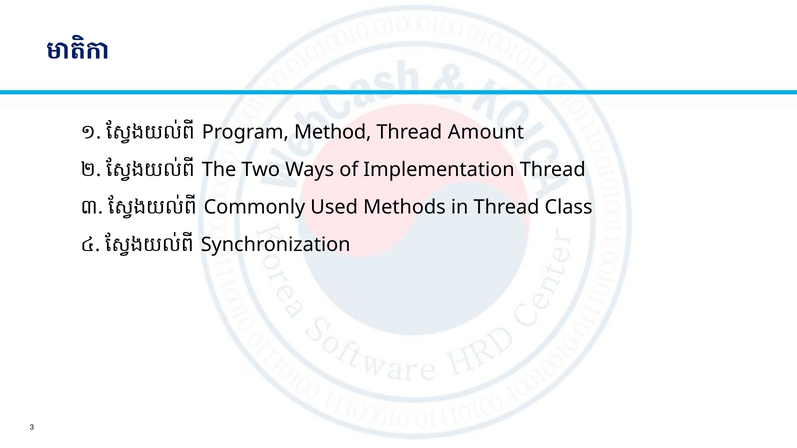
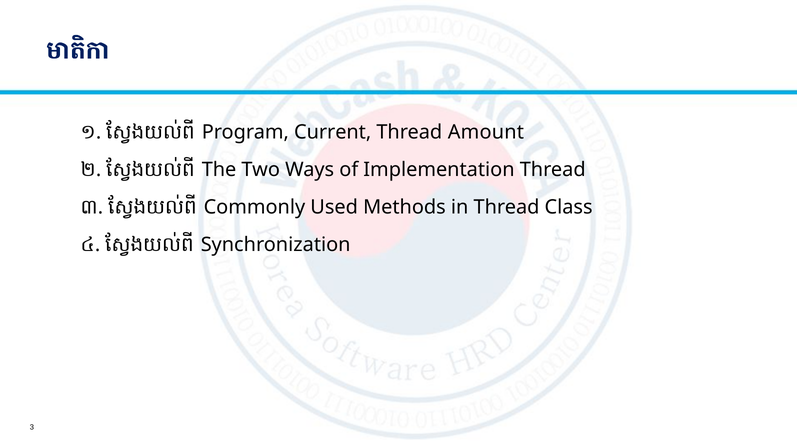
Method: Method -> Current
